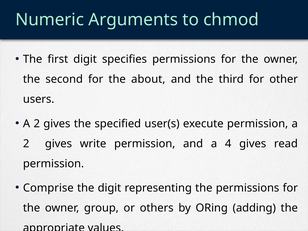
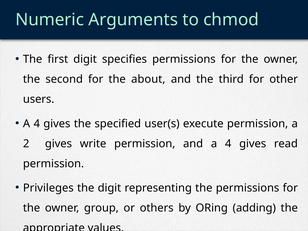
2 at (37, 124): 2 -> 4
Comprise: Comprise -> Privileges
